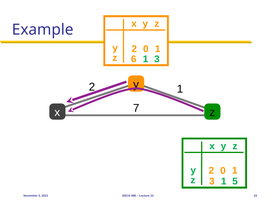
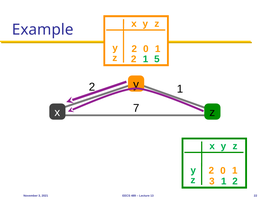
z 6: 6 -> 2
1 3: 3 -> 5
3 1 5: 5 -> 2
